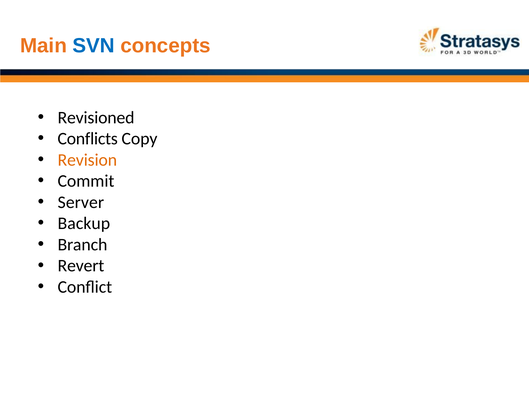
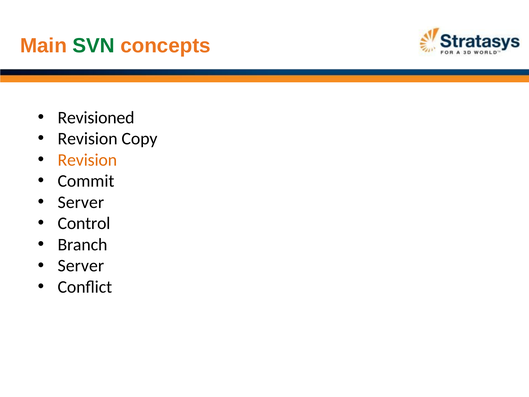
SVN colour: blue -> green
Conflicts at (88, 139): Conflicts -> Revision
Backup: Backup -> Control
Revert at (81, 266): Revert -> Server
